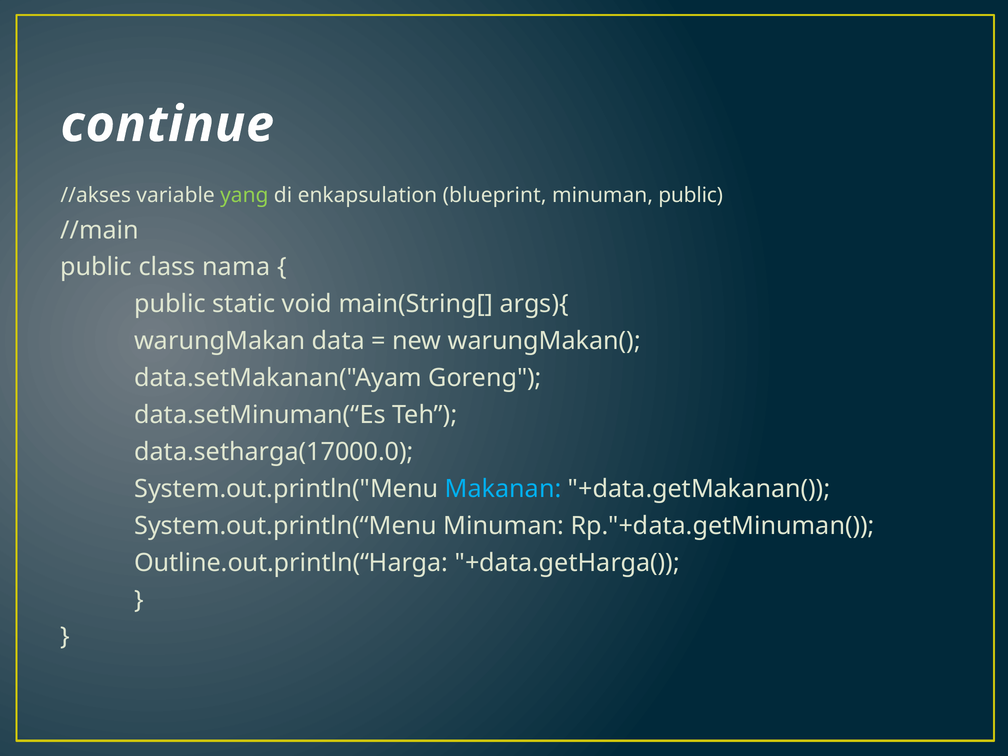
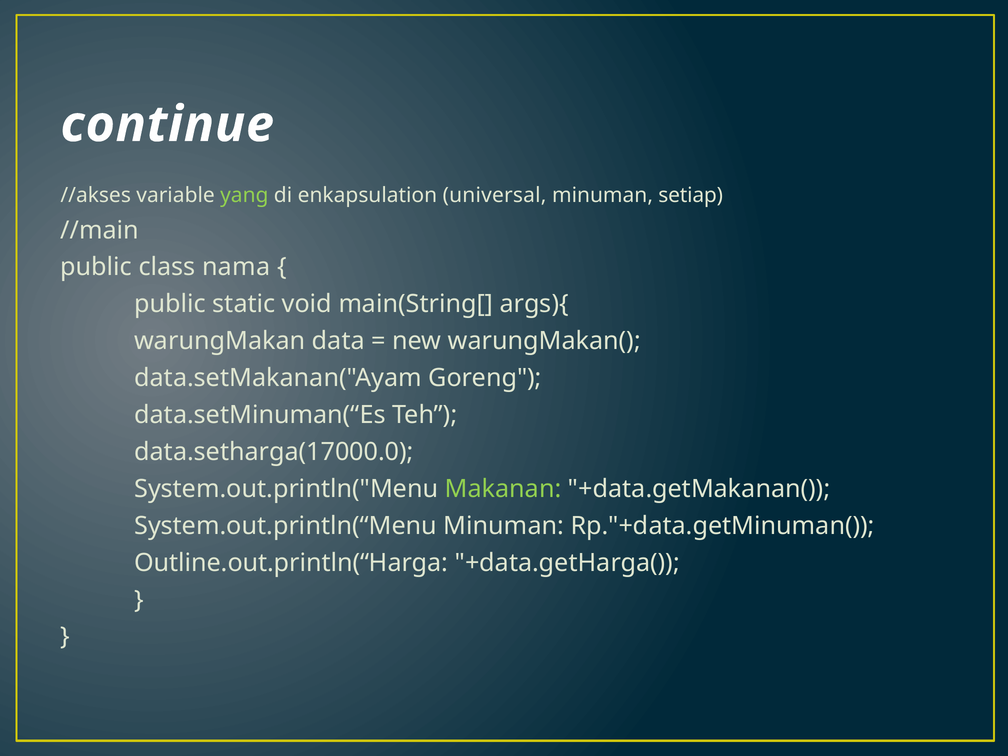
blueprint: blueprint -> universal
minuman public: public -> setiap
Makanan colour: light blue -> light green
